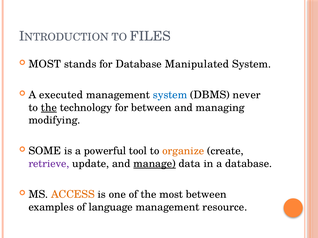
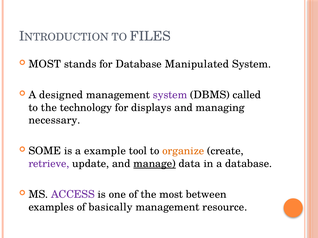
executed: executed -> designed
system at (170, 95) colour: blue -> purple
never: never -> called
the at (49, 108) underline: present -> none
for between: between -> displays
modifying: modifying -> necessary
powerful: powerful -> example
ACCESS colour: orange -> purple
language: language -> basically
